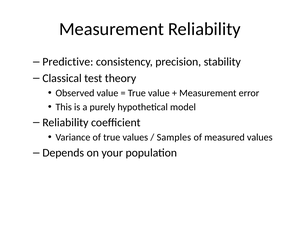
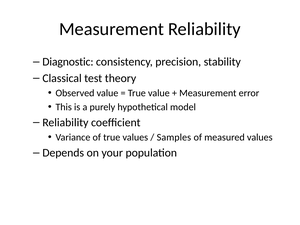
Predictive: Predictive -> Diagnostic
